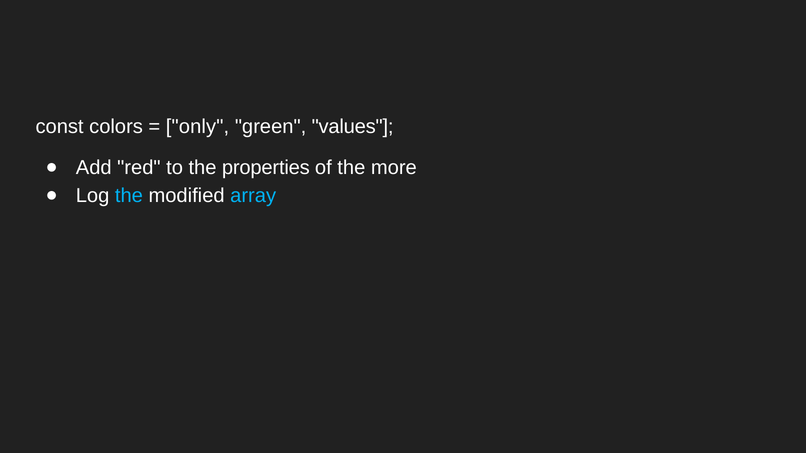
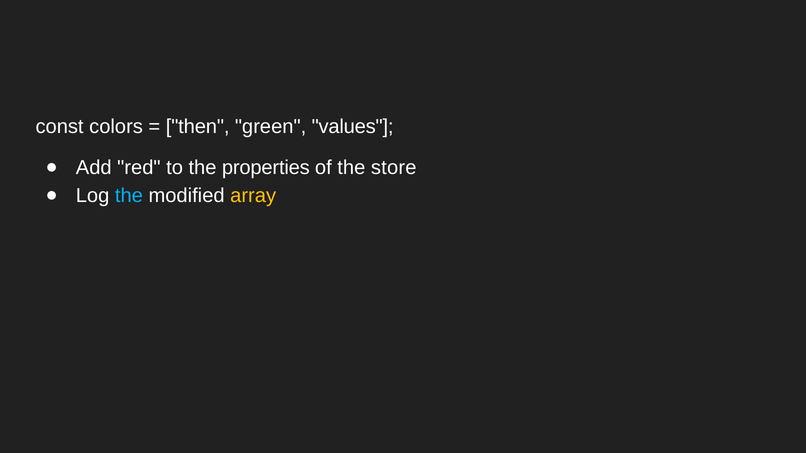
only: only -> then
more: more -> store
array colour: light blue -> yellow
